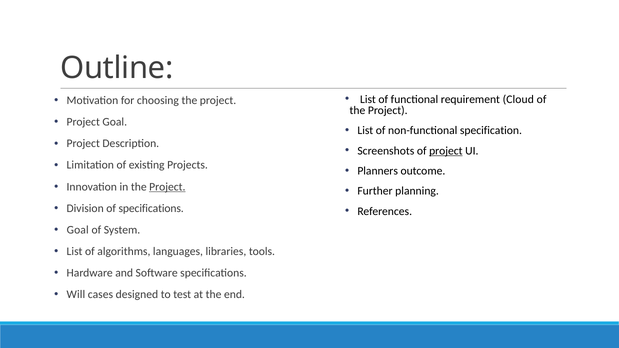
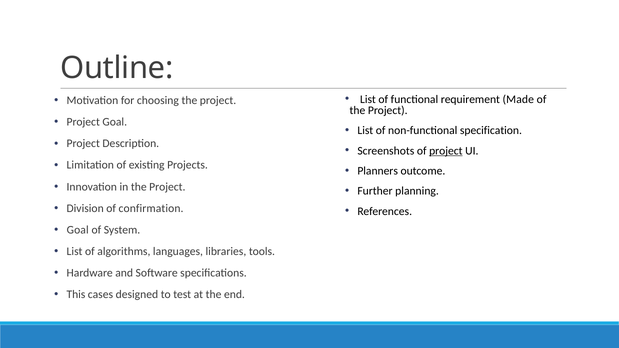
Cloud: Cloud -> Made
Project at (167, 187) underline: present -> none
of specifications: specifications -> confirmation
Will: Will -> This
